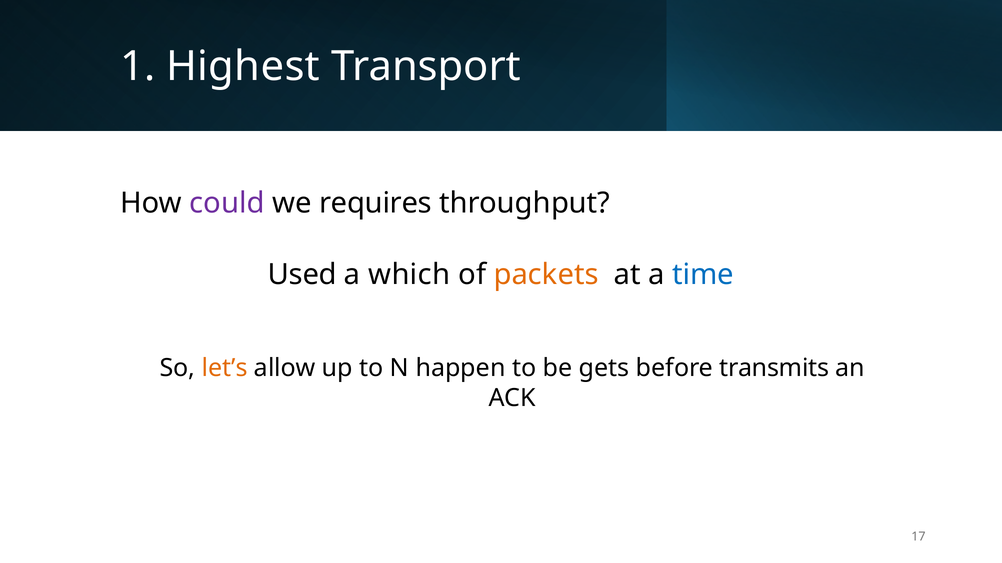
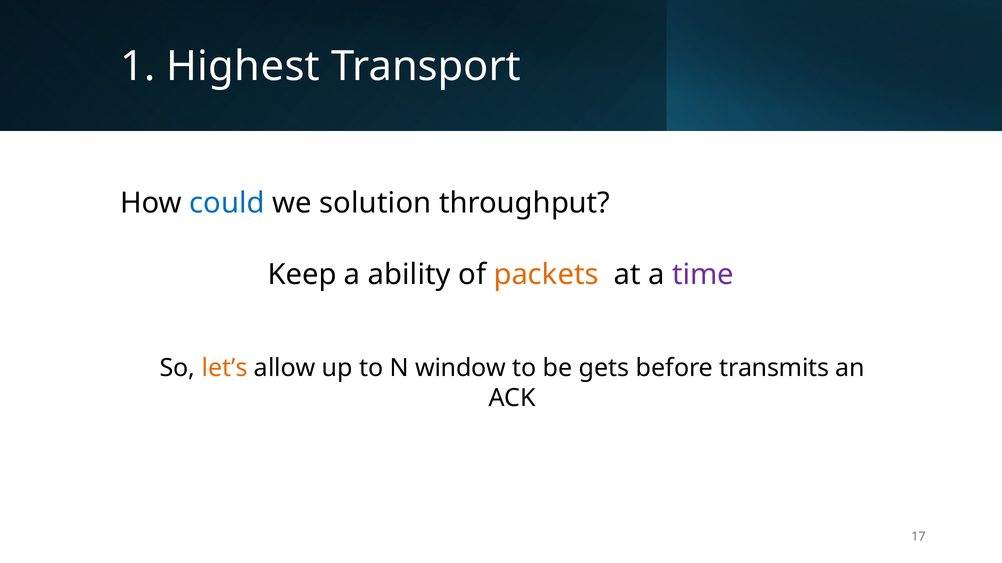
could colour: purple -> blue
requires: requires -> solution
Used: Used -> Keep
which: which -> ability
time colour: blue -> purple
happen: happen -> window
